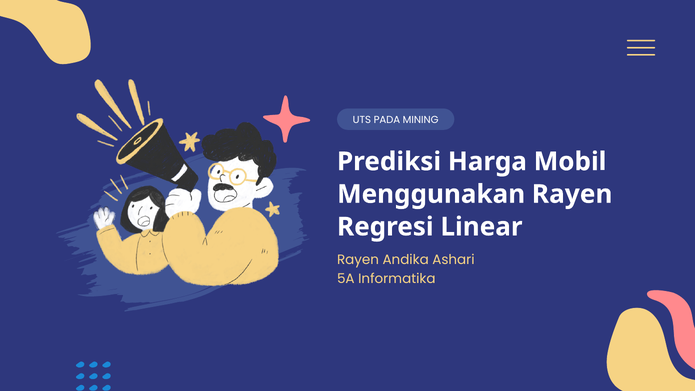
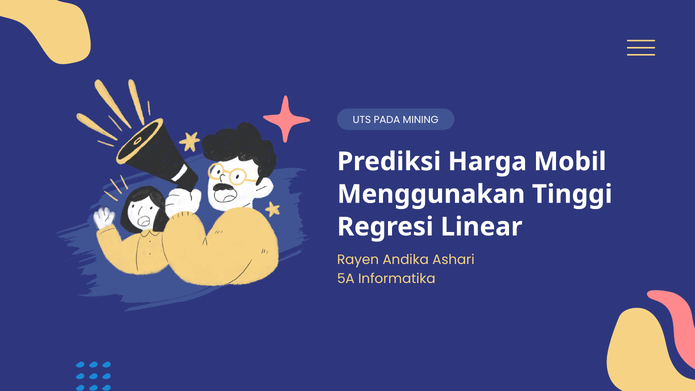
Menggunakan Rayen: Rayen -> Tinggi
